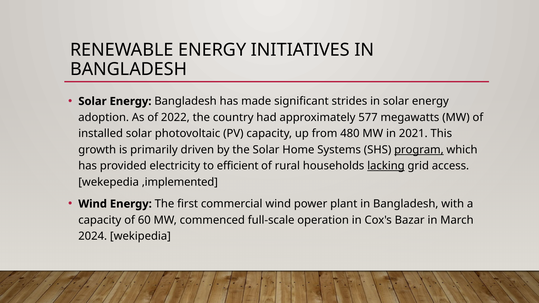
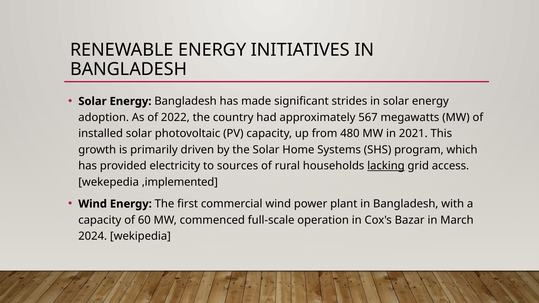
577: 577 -> 567
program underline: present -> none
efficient: efficient -> sources
